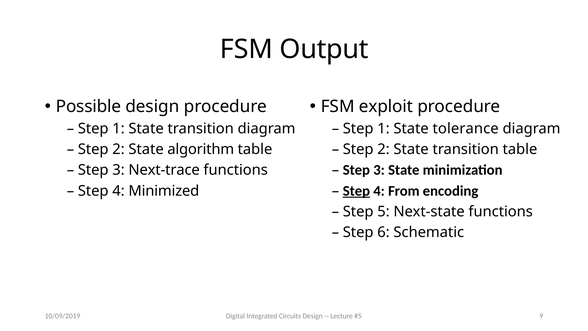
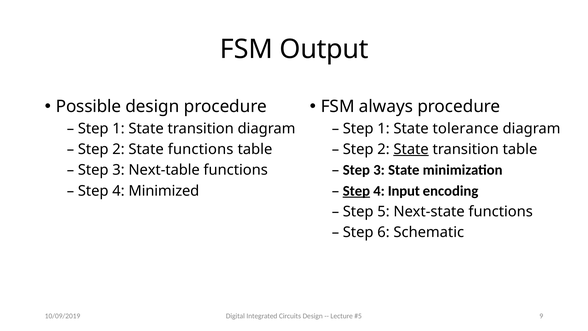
exploit: exploit -> always
State algorithm: algorithm -> functions
State at (411, 149) underline: none -> present
Next-trace: Next-trace -> Next-table
From: From -> Input
